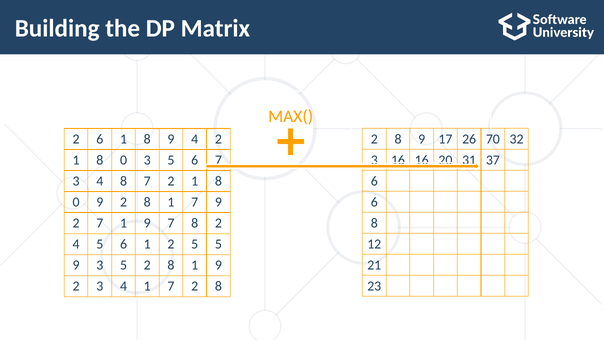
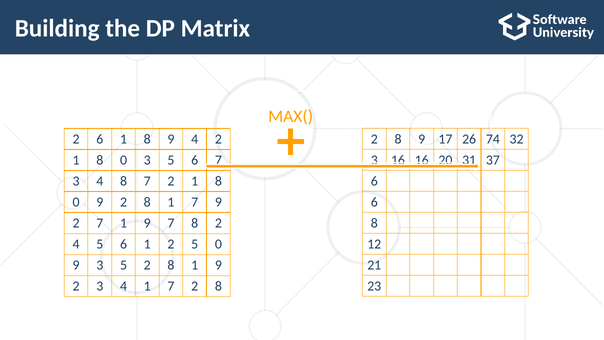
70: 70 -> 74
5 5: 5 -> 0
